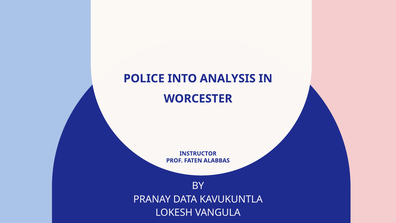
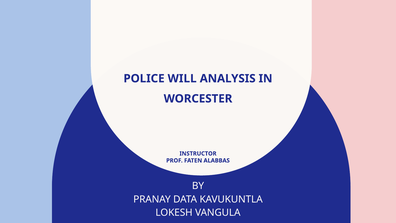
INTO: INTO -> WILL
